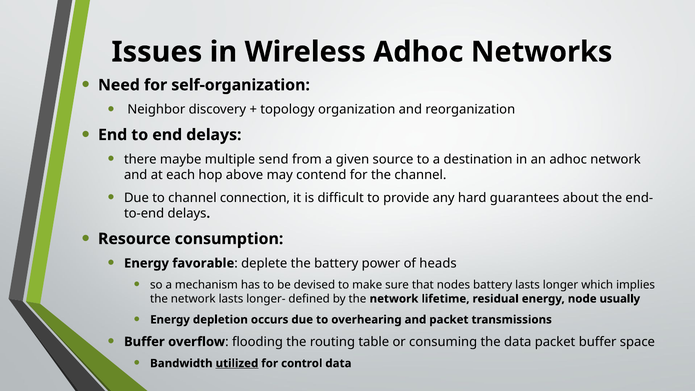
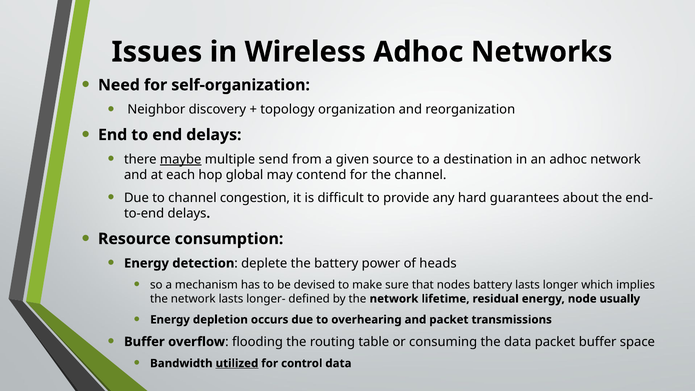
maybe underline: none -> present
above: above -> global
connection: connection -> congestion
favorable: favorable -> detection
